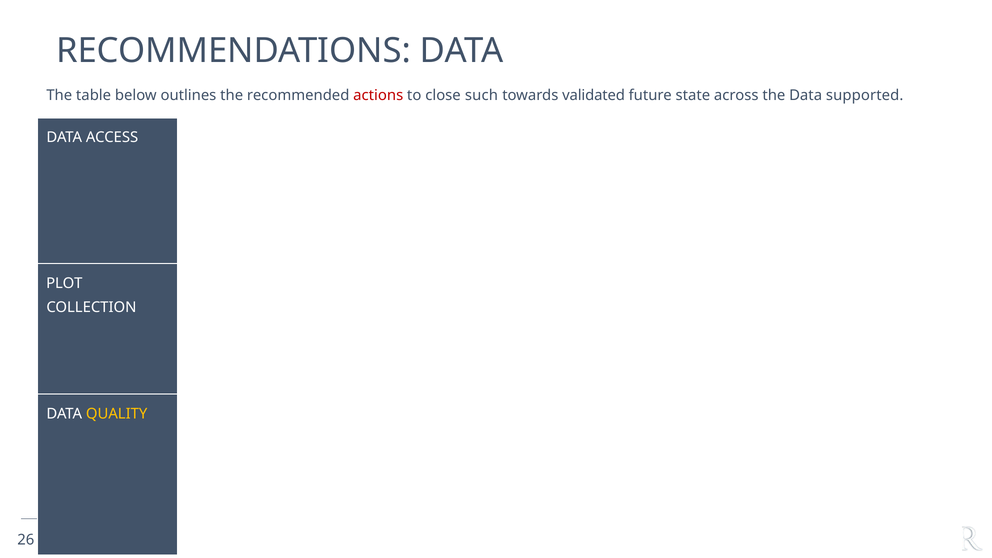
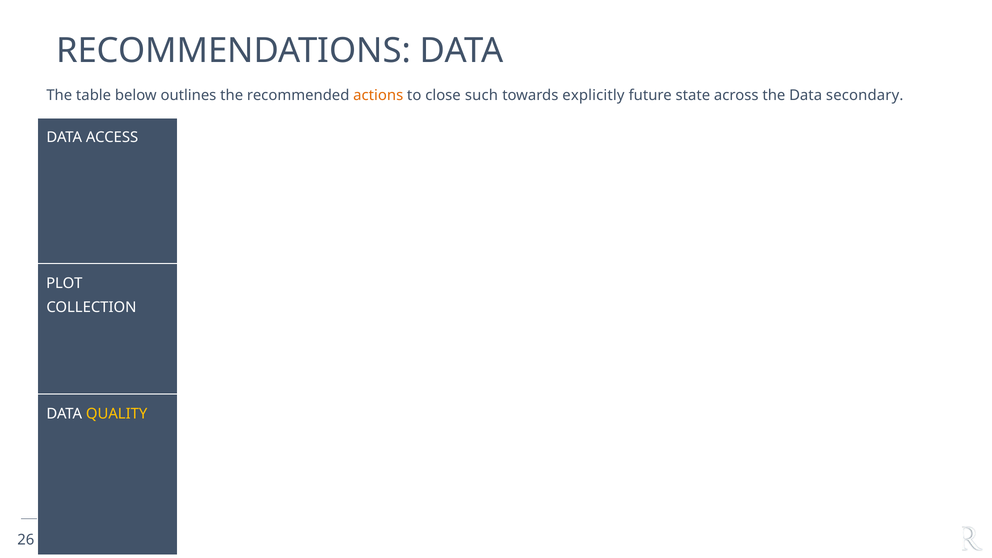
actions colour: red -> orange
validated: validated -> explicitly
supported: supported -> secondary
